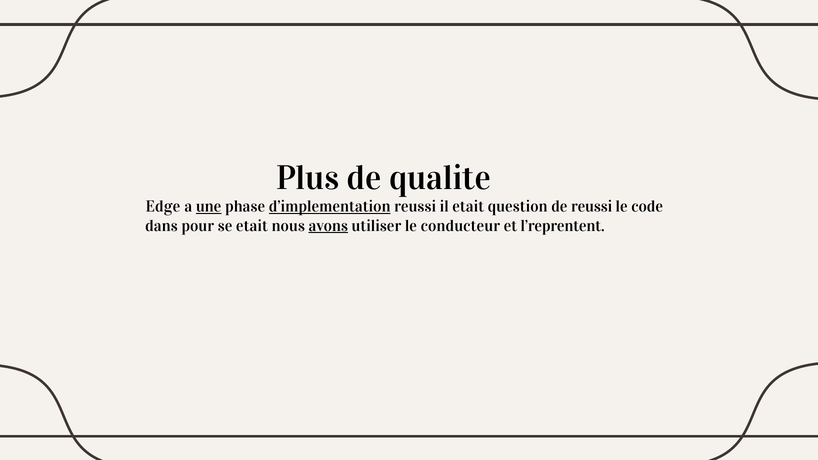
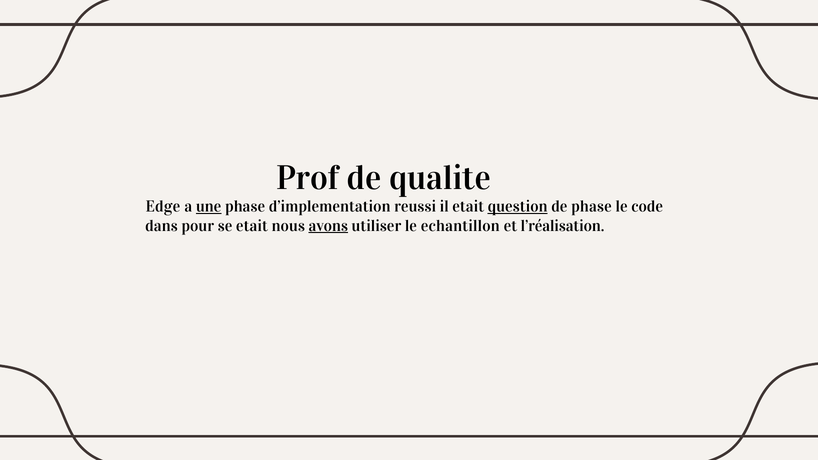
Plus: Plus -> Prof
d’implementation underline: present -> none
question underline: none -> present
de reussi: reussi -> phase
conducteur: conducteur -> echantillon
l’reprentent: l’reprentent -> l’réalisation
